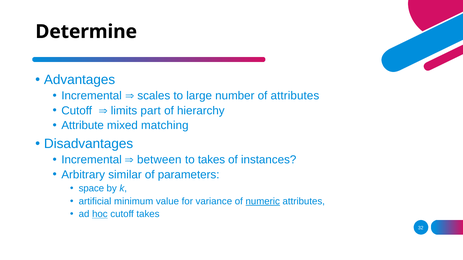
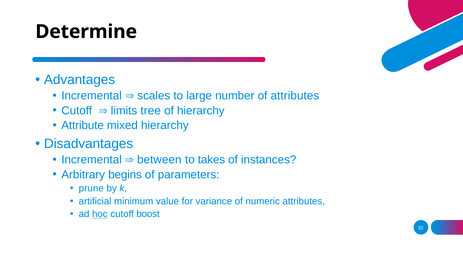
part: part -> tree
mixed matching: matching -> hierarchy
similar: similar -> begins
space: space -> prune
numeric underline: present -> none
cutoff takes: takes -> boost
